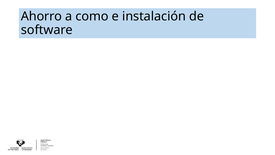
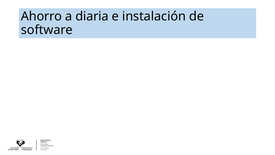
como: como -> diaria
